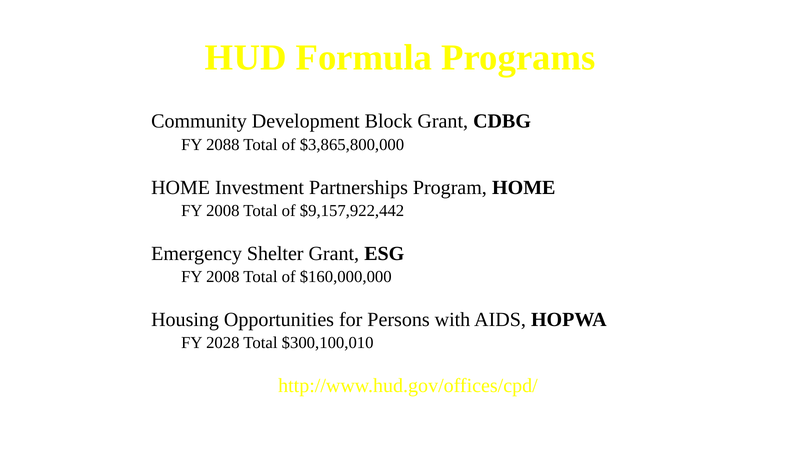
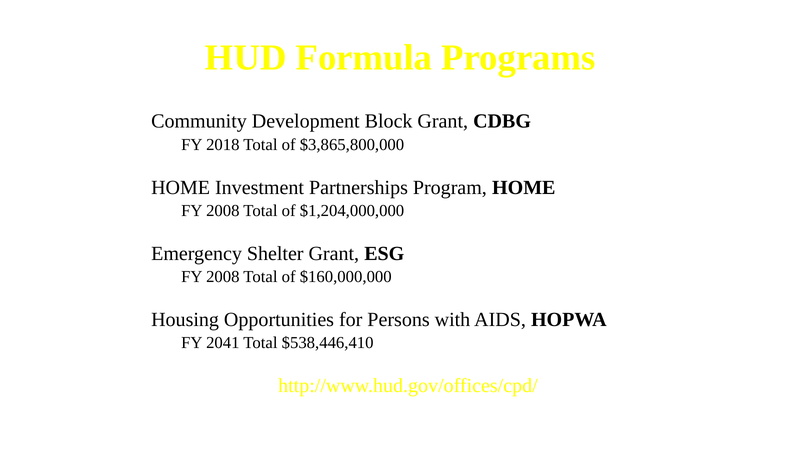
2088: 2088 -> 2018
$9,157,922,442: $9,157,922,442 -> $1,204,000,000
2028: 2028 -> 2041
$300,100,010: $300,100,010 -> $538,446,410
